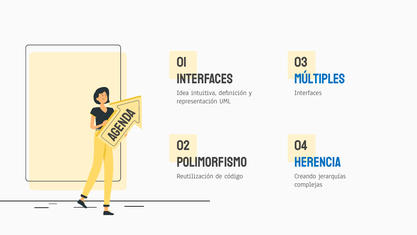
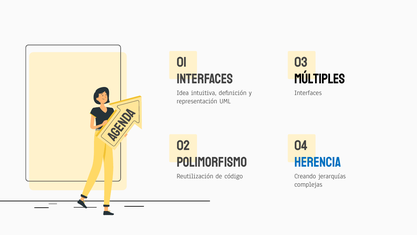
Múltiples colour: blue -> black
